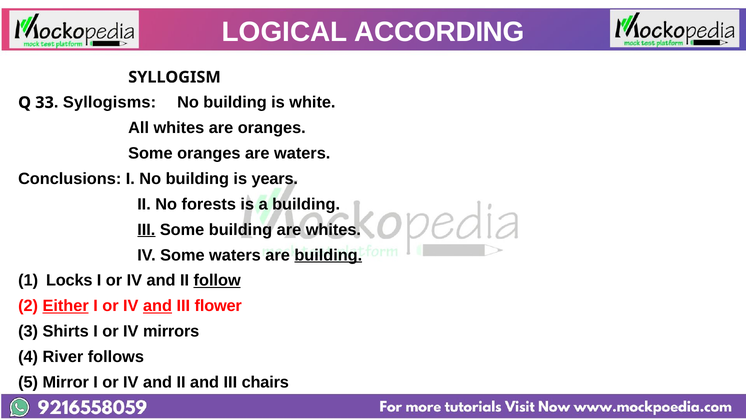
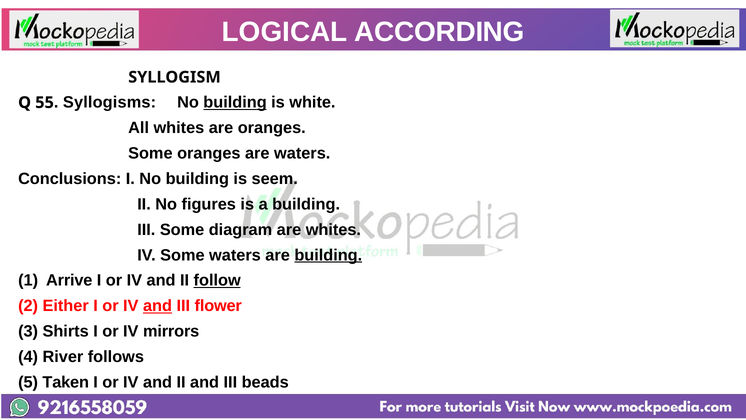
33: 33 -> 55
building at (235, 103) underline: none -> present
years: years -> seem
forests: forests -> figures
III at (146, 229) underline: present -> none
Some building: building -> diagram
Locks: Locks -> Arrive
Either underline: present -> none
Mirror: Mirror -> Taken
chairs: chairs -> beads
